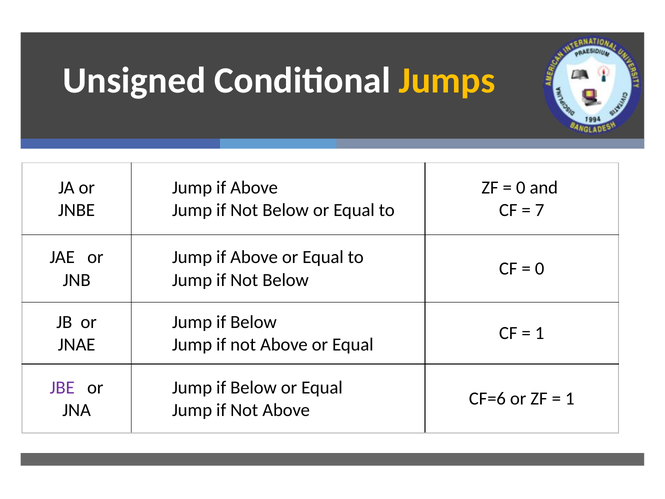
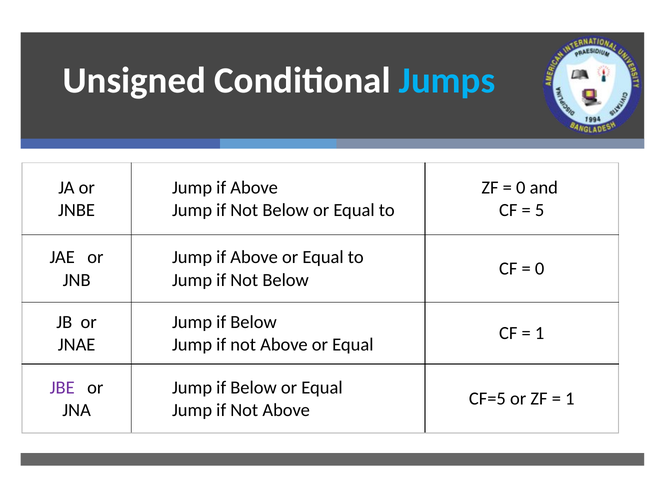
Jumps colour: yellow -> light blue
7: 7 -> 5
CF=6: CF=6 -> CF=5
